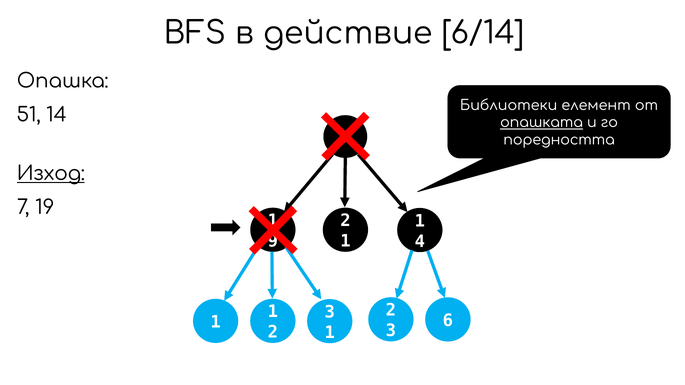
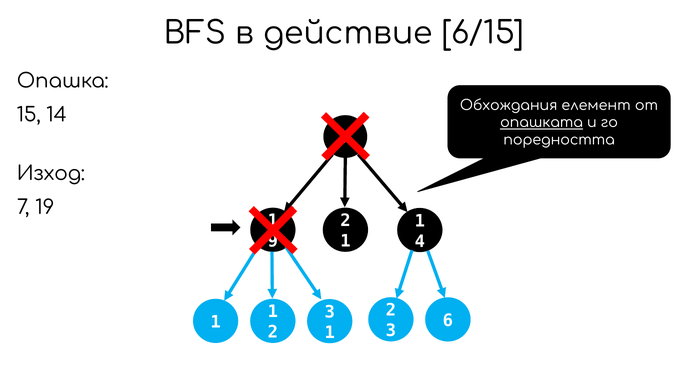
6/14: 6/14 -> 6/15
Библиотеки: Библиотеки -> Обхождания
51: 51 -> 15
Изход underline: present -> none
